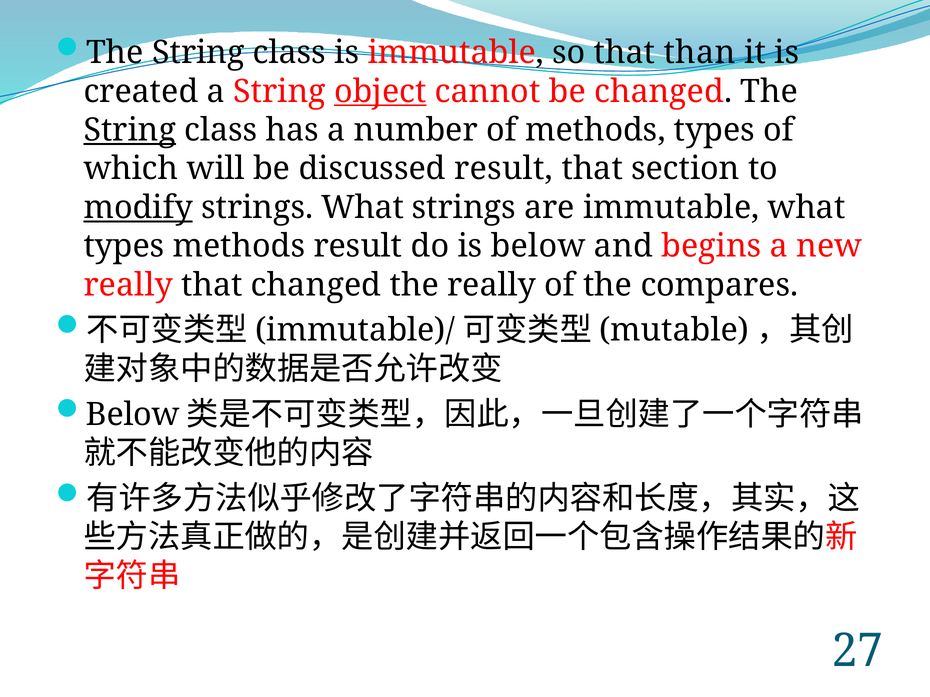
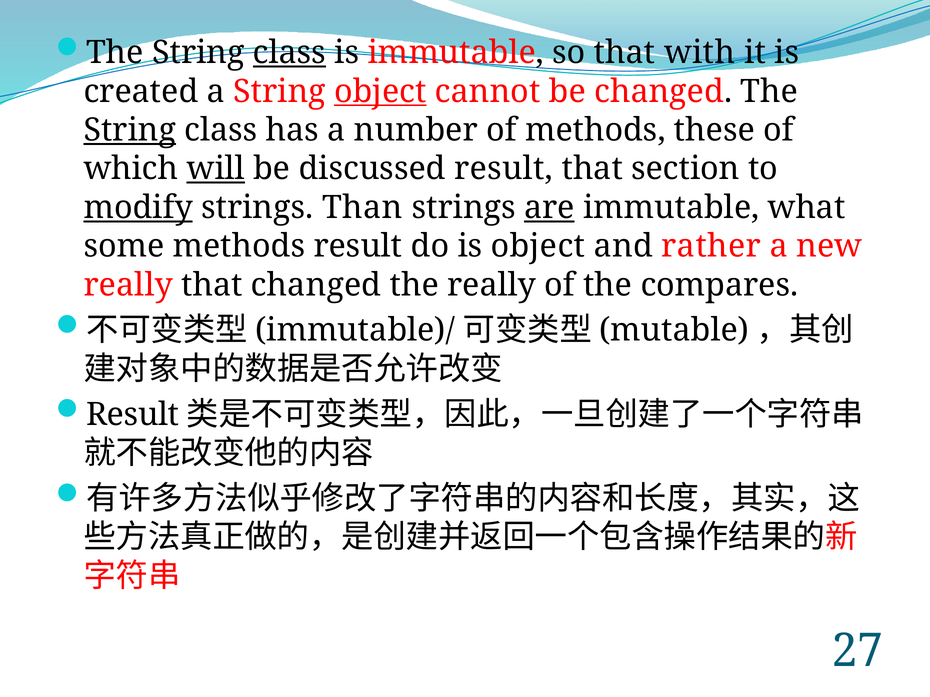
class at (289, 53) underline: none -> present
than: than -> with
methods types: types -> these
will underline: none -> present
strings What: What -> Than
are underline: none -> present
types at (124, 246): types -> some
is below: below -> object
begins: begins -> rather
Below at (133, 415): Below -> Result
